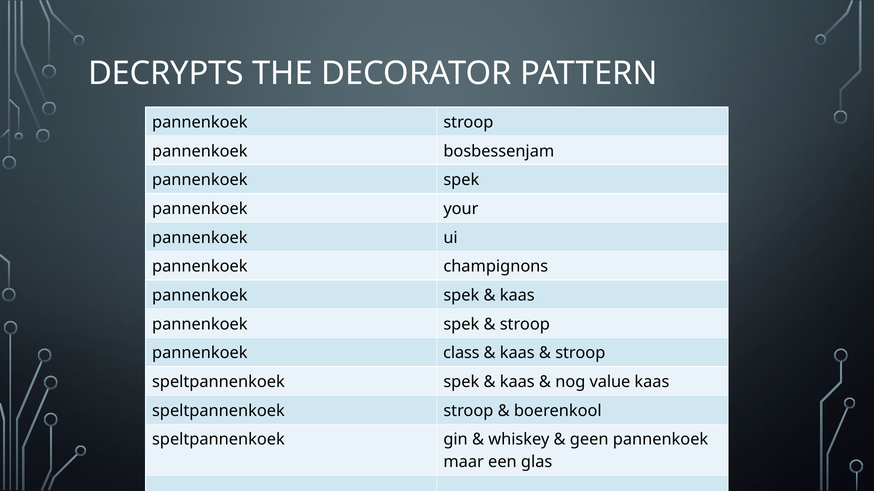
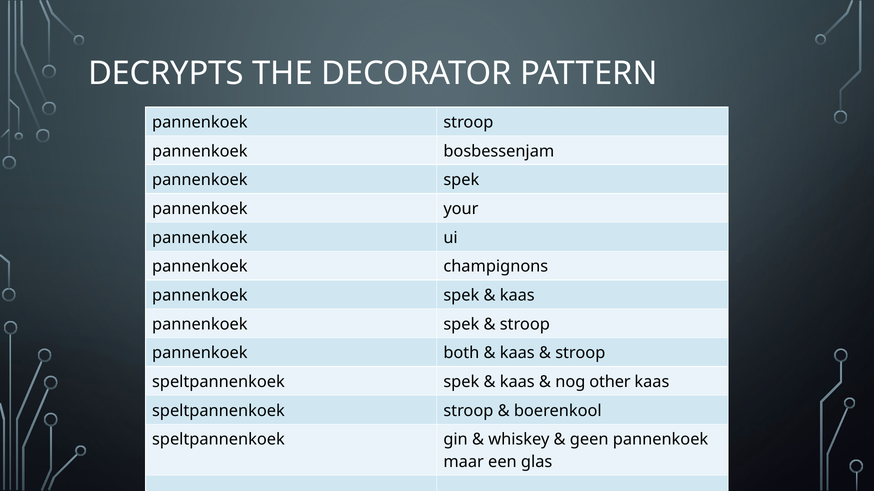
class: class -> both
value: value -> other
